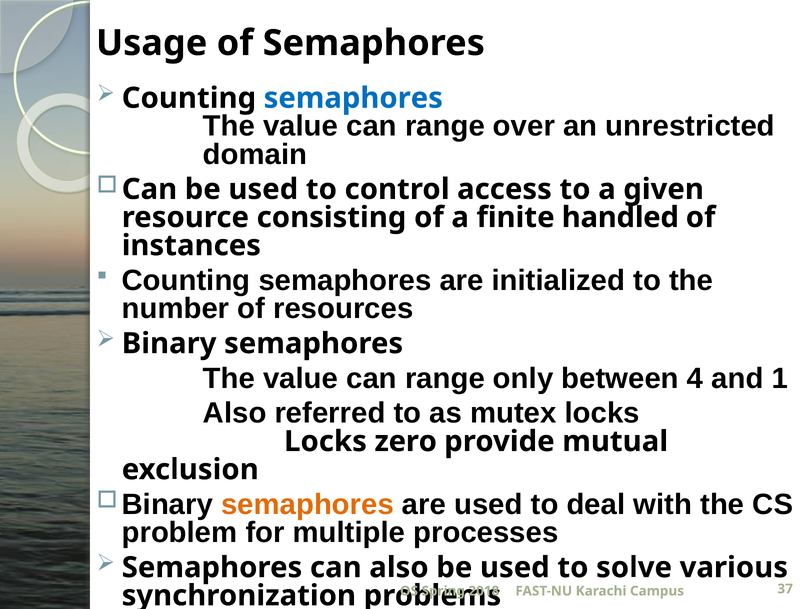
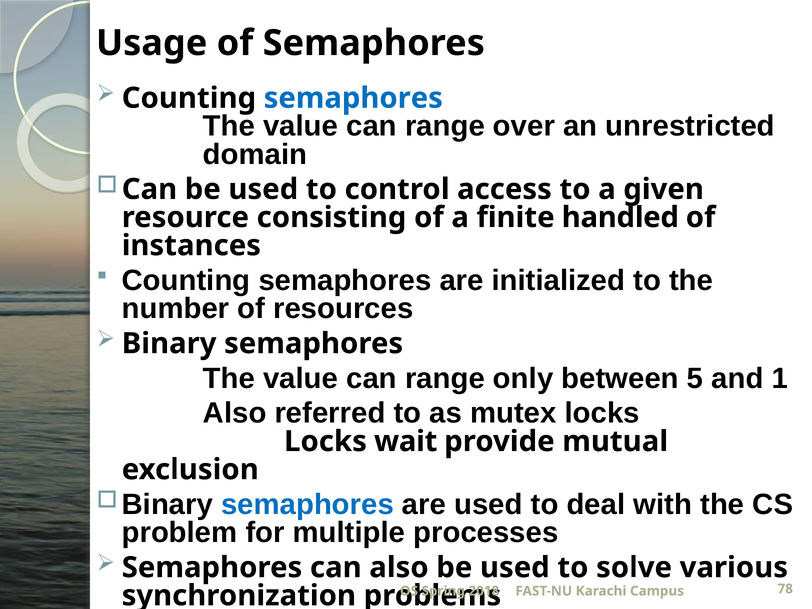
4: 4 -> 5
zero: zero -> wait
semaphores at (307, 504) colour: orange -> blue
37: 37 -> 78
